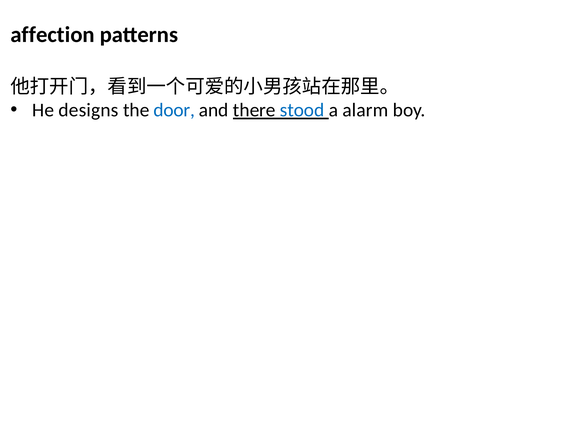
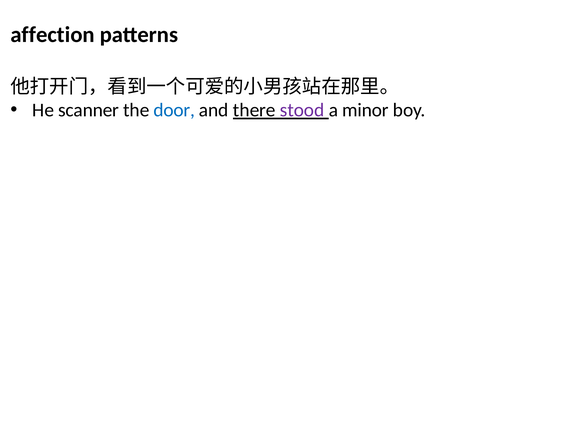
designs: designs -> scanner
stood colour: blue -> purple
alarm: alarm -> minor
